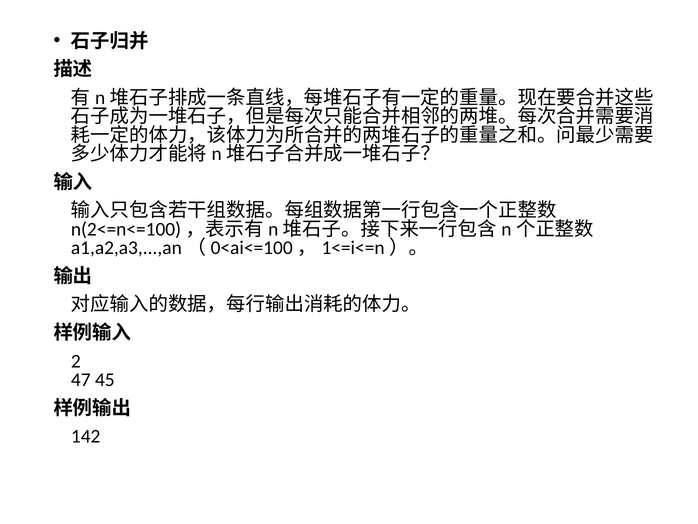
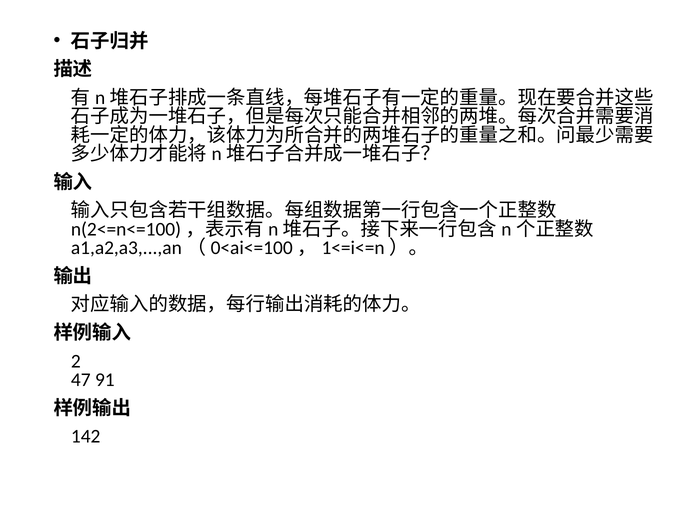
45: 45 -> 91
